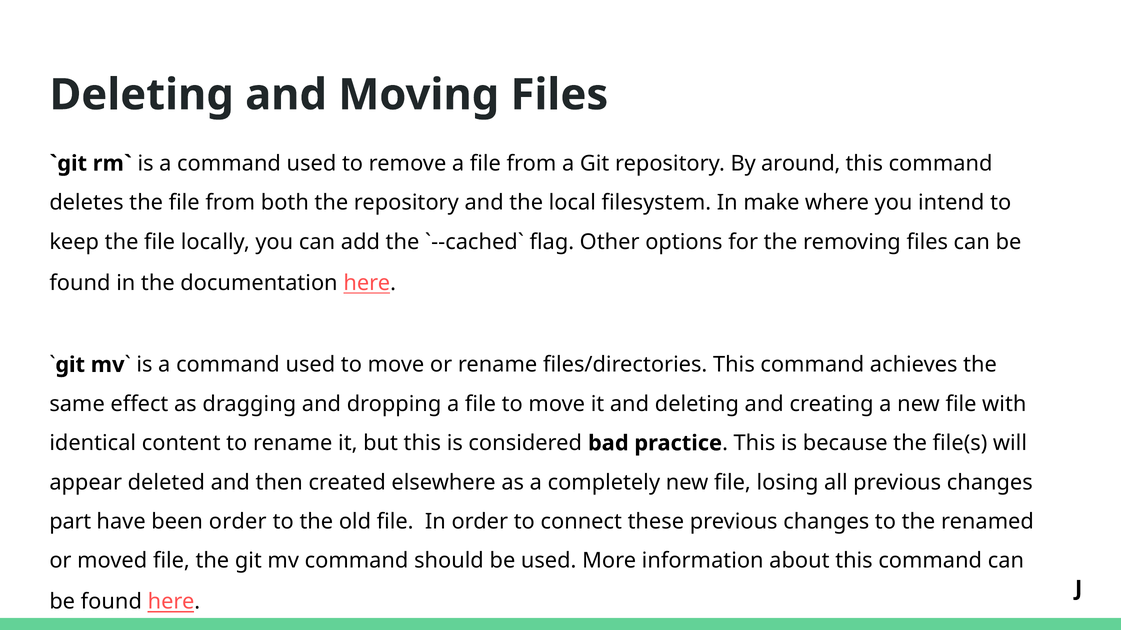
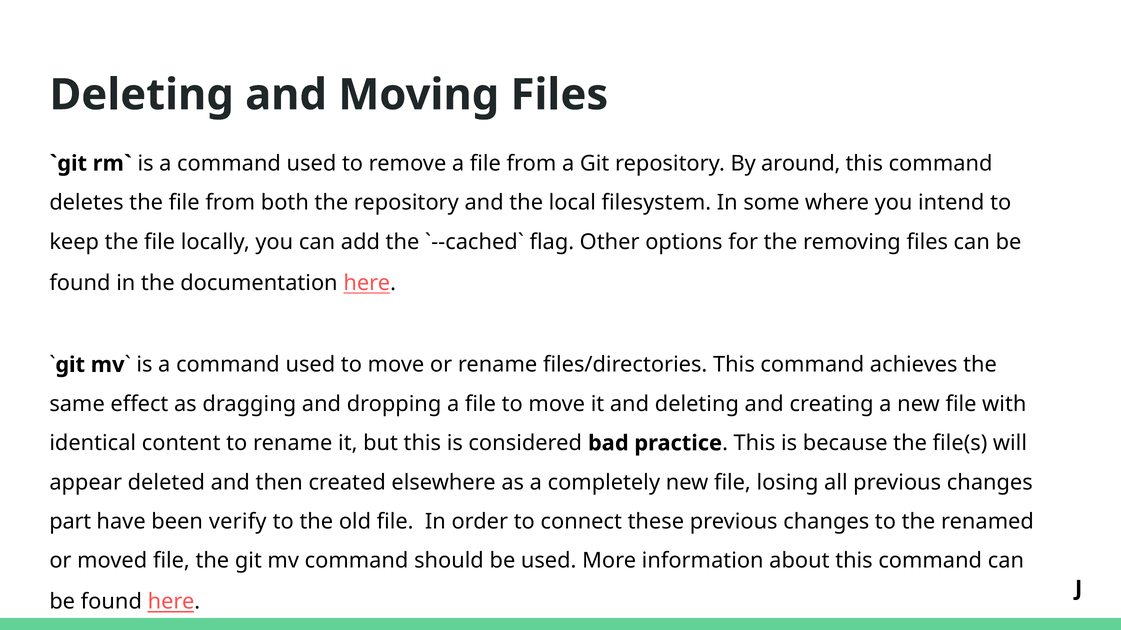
make: make -> some
been order: order -> verify
